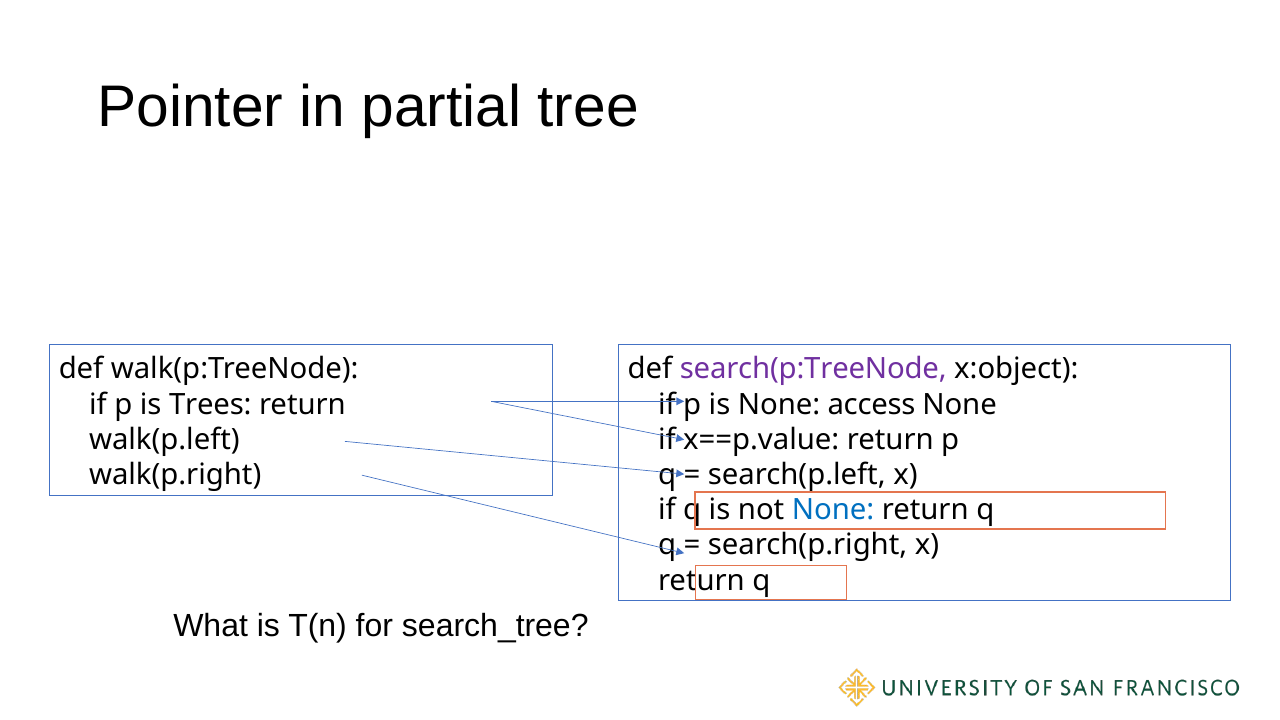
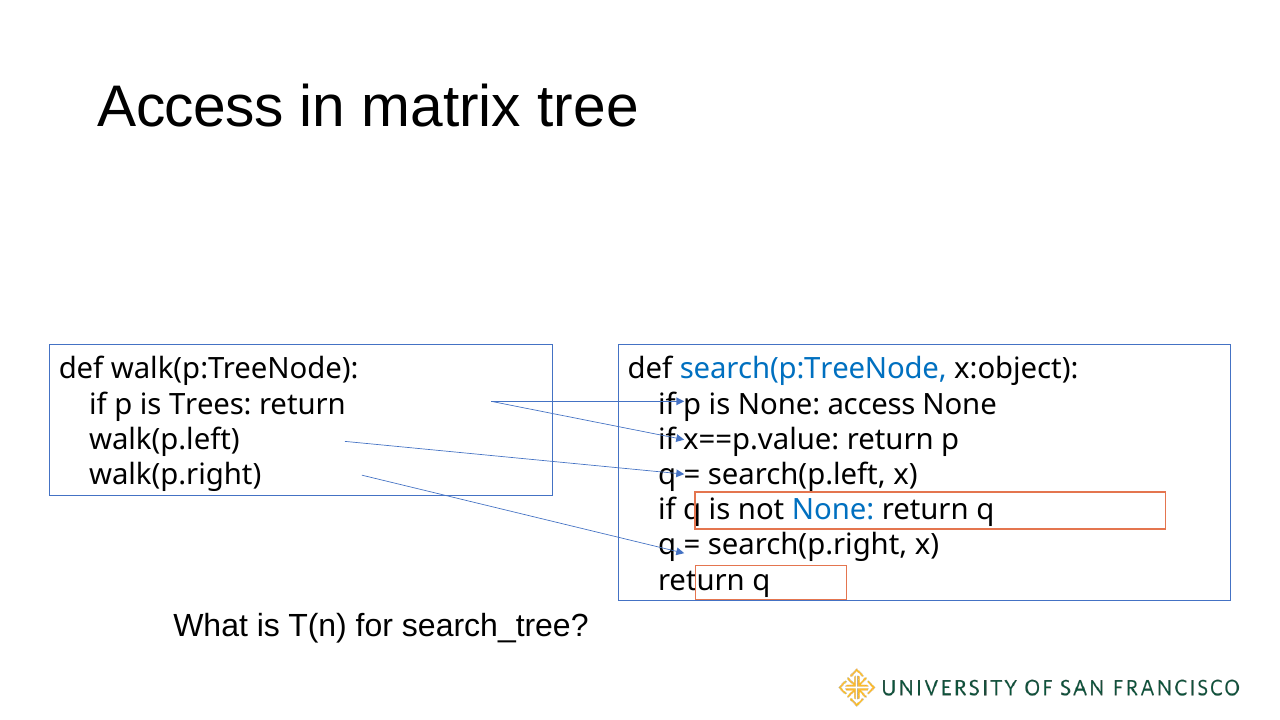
Pointer at (190, 108): Pointer -> Access
partial: partial -> matrix
search(p:TreeNode colour: purple -> blue
